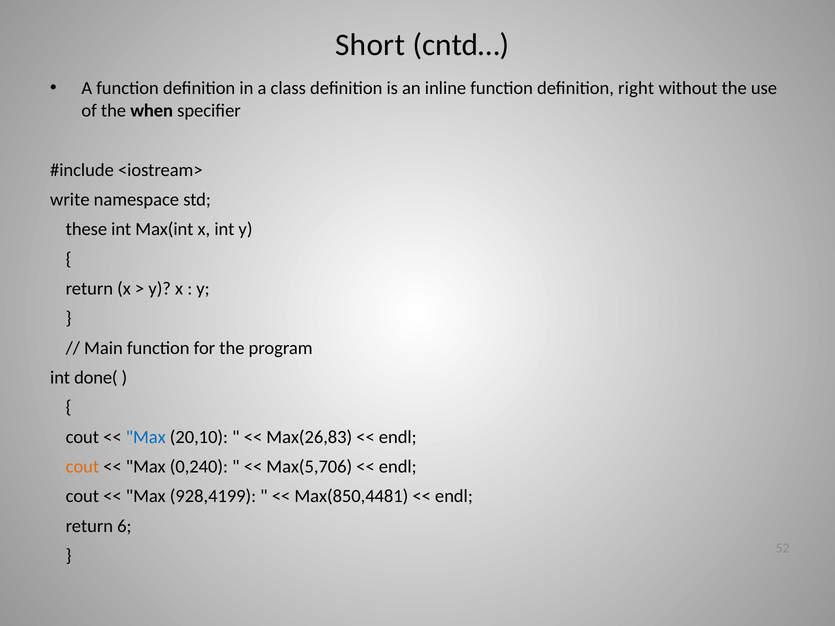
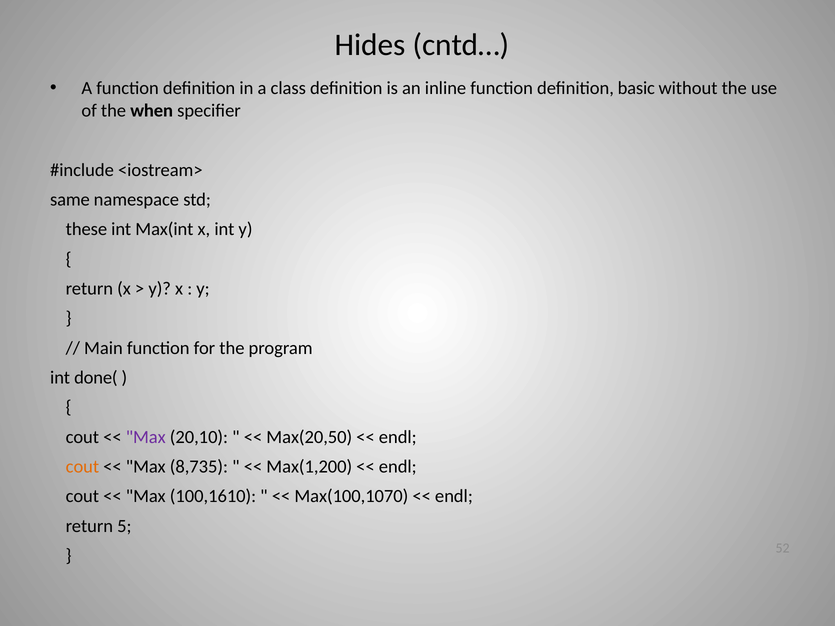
Short: Short -> Hides
right: right -> basic
write: write -> same
Max at (146, 437) colour: blue -> purple
Max(26,83: Max(26,83 -> Max(20,50
0,240: 0,240 -> 8,735
Max(5,706: Max(5,706 -> Max(1,200
928,4199: 928,4199 -> 100,1610
Max(850,4481: Max(850,4481 -> Max(100,1070
6: 6 -> 5
